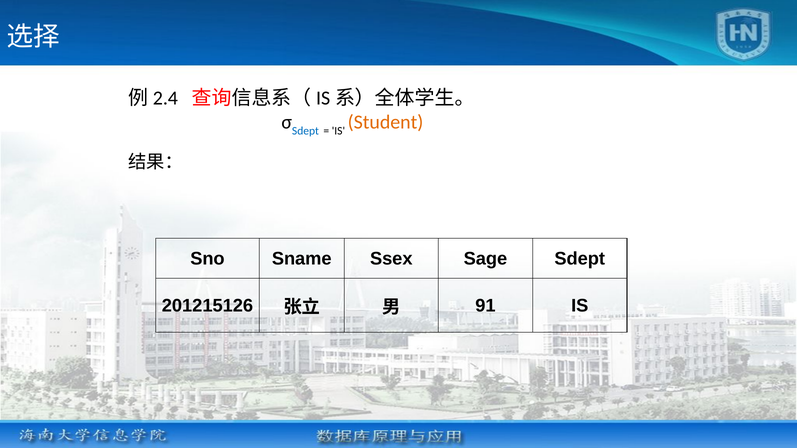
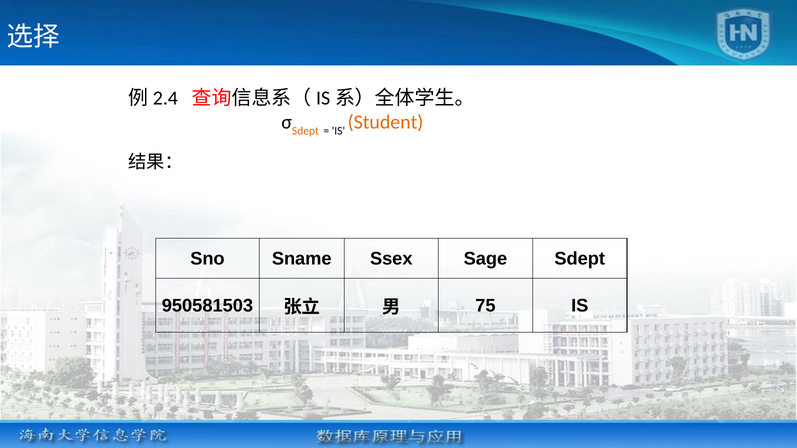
Sdept at (305, 131) colour: blue -> orange
201215126: 201215126 -> 950581503
91: 91 -> 75
